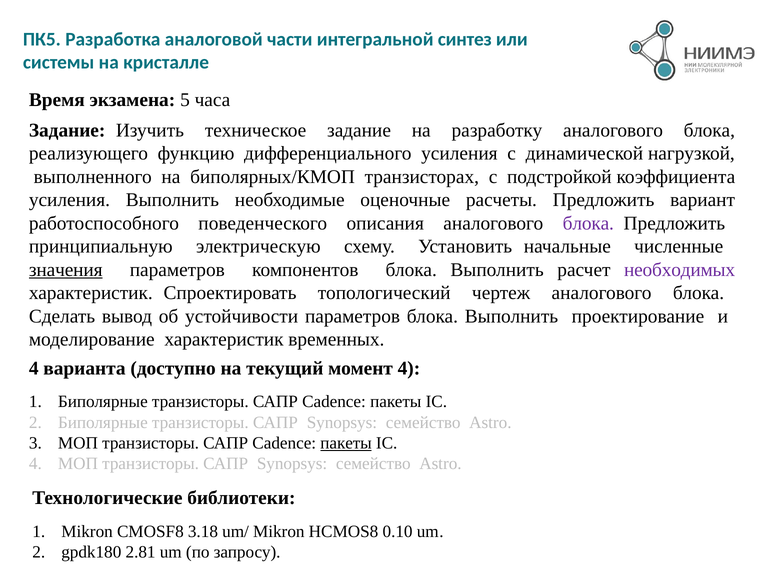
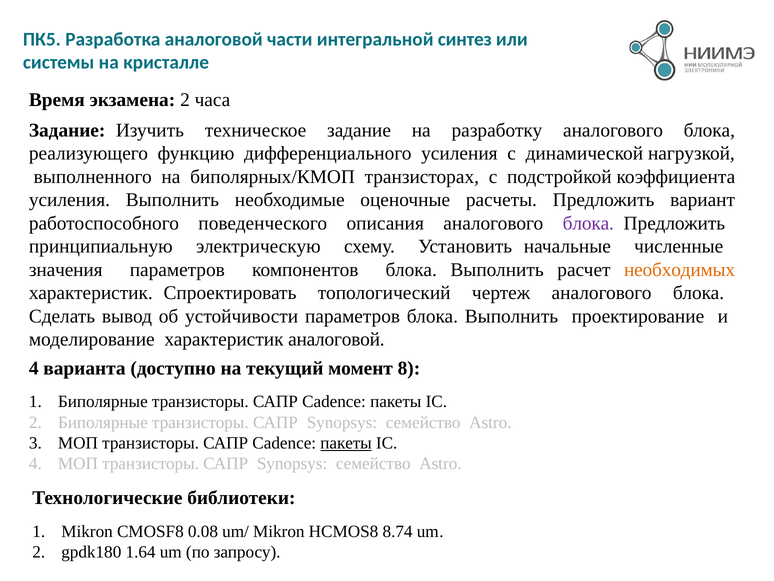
экзамена 5: 5 -> 2
значения underline: present -> none
необходимых colour: purple -> orange
характеристик временных: временных -> аналоговой
момент 4: 4 -> 8
3.18: 3.18 -> 0.08
0.10: 0.10 -> 8.74
2.81: 2.81 -> 1.64
